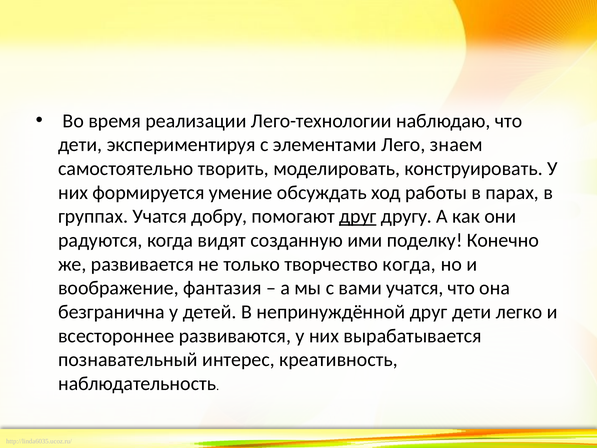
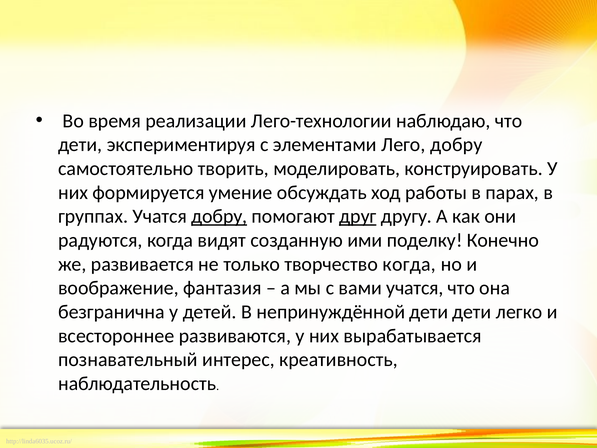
Лего знаем: знаем -> добру
добру at (219, 216) underline: none -> present
непринуждённой друг: друг -> дети
